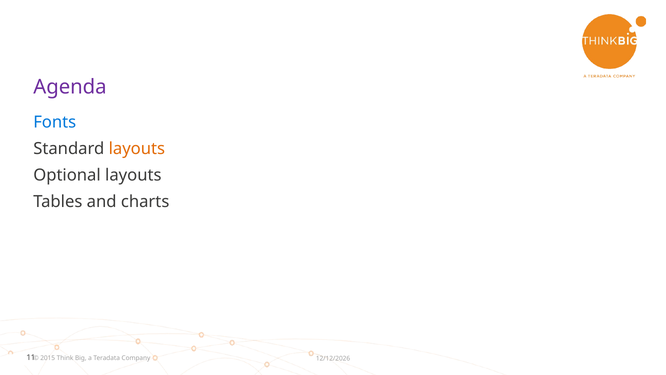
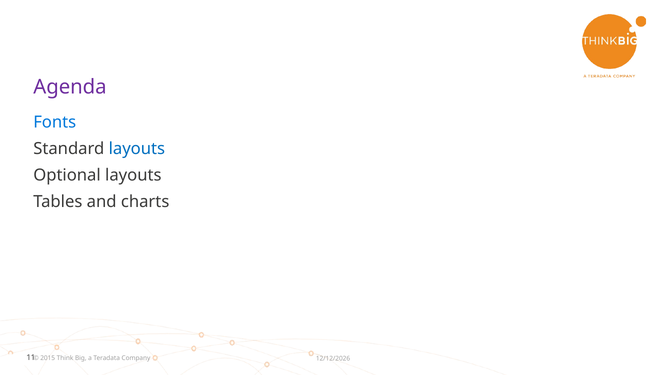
layouts at (137, 149) colour: orange -> blue
